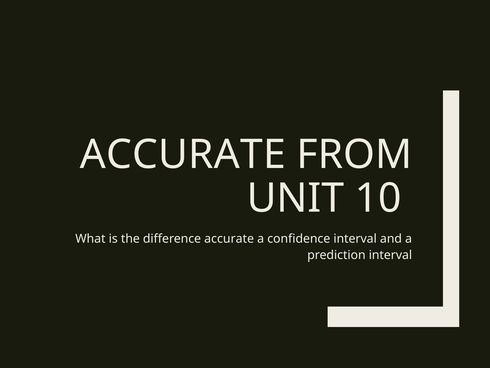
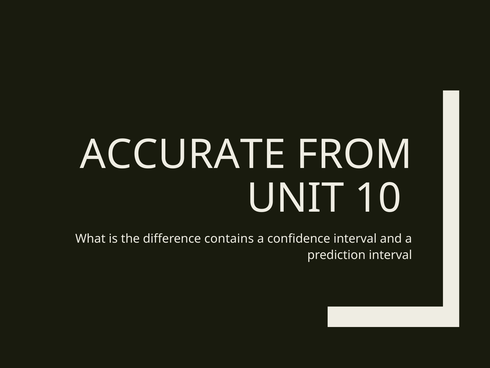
difference accurate: accurate -> contains
